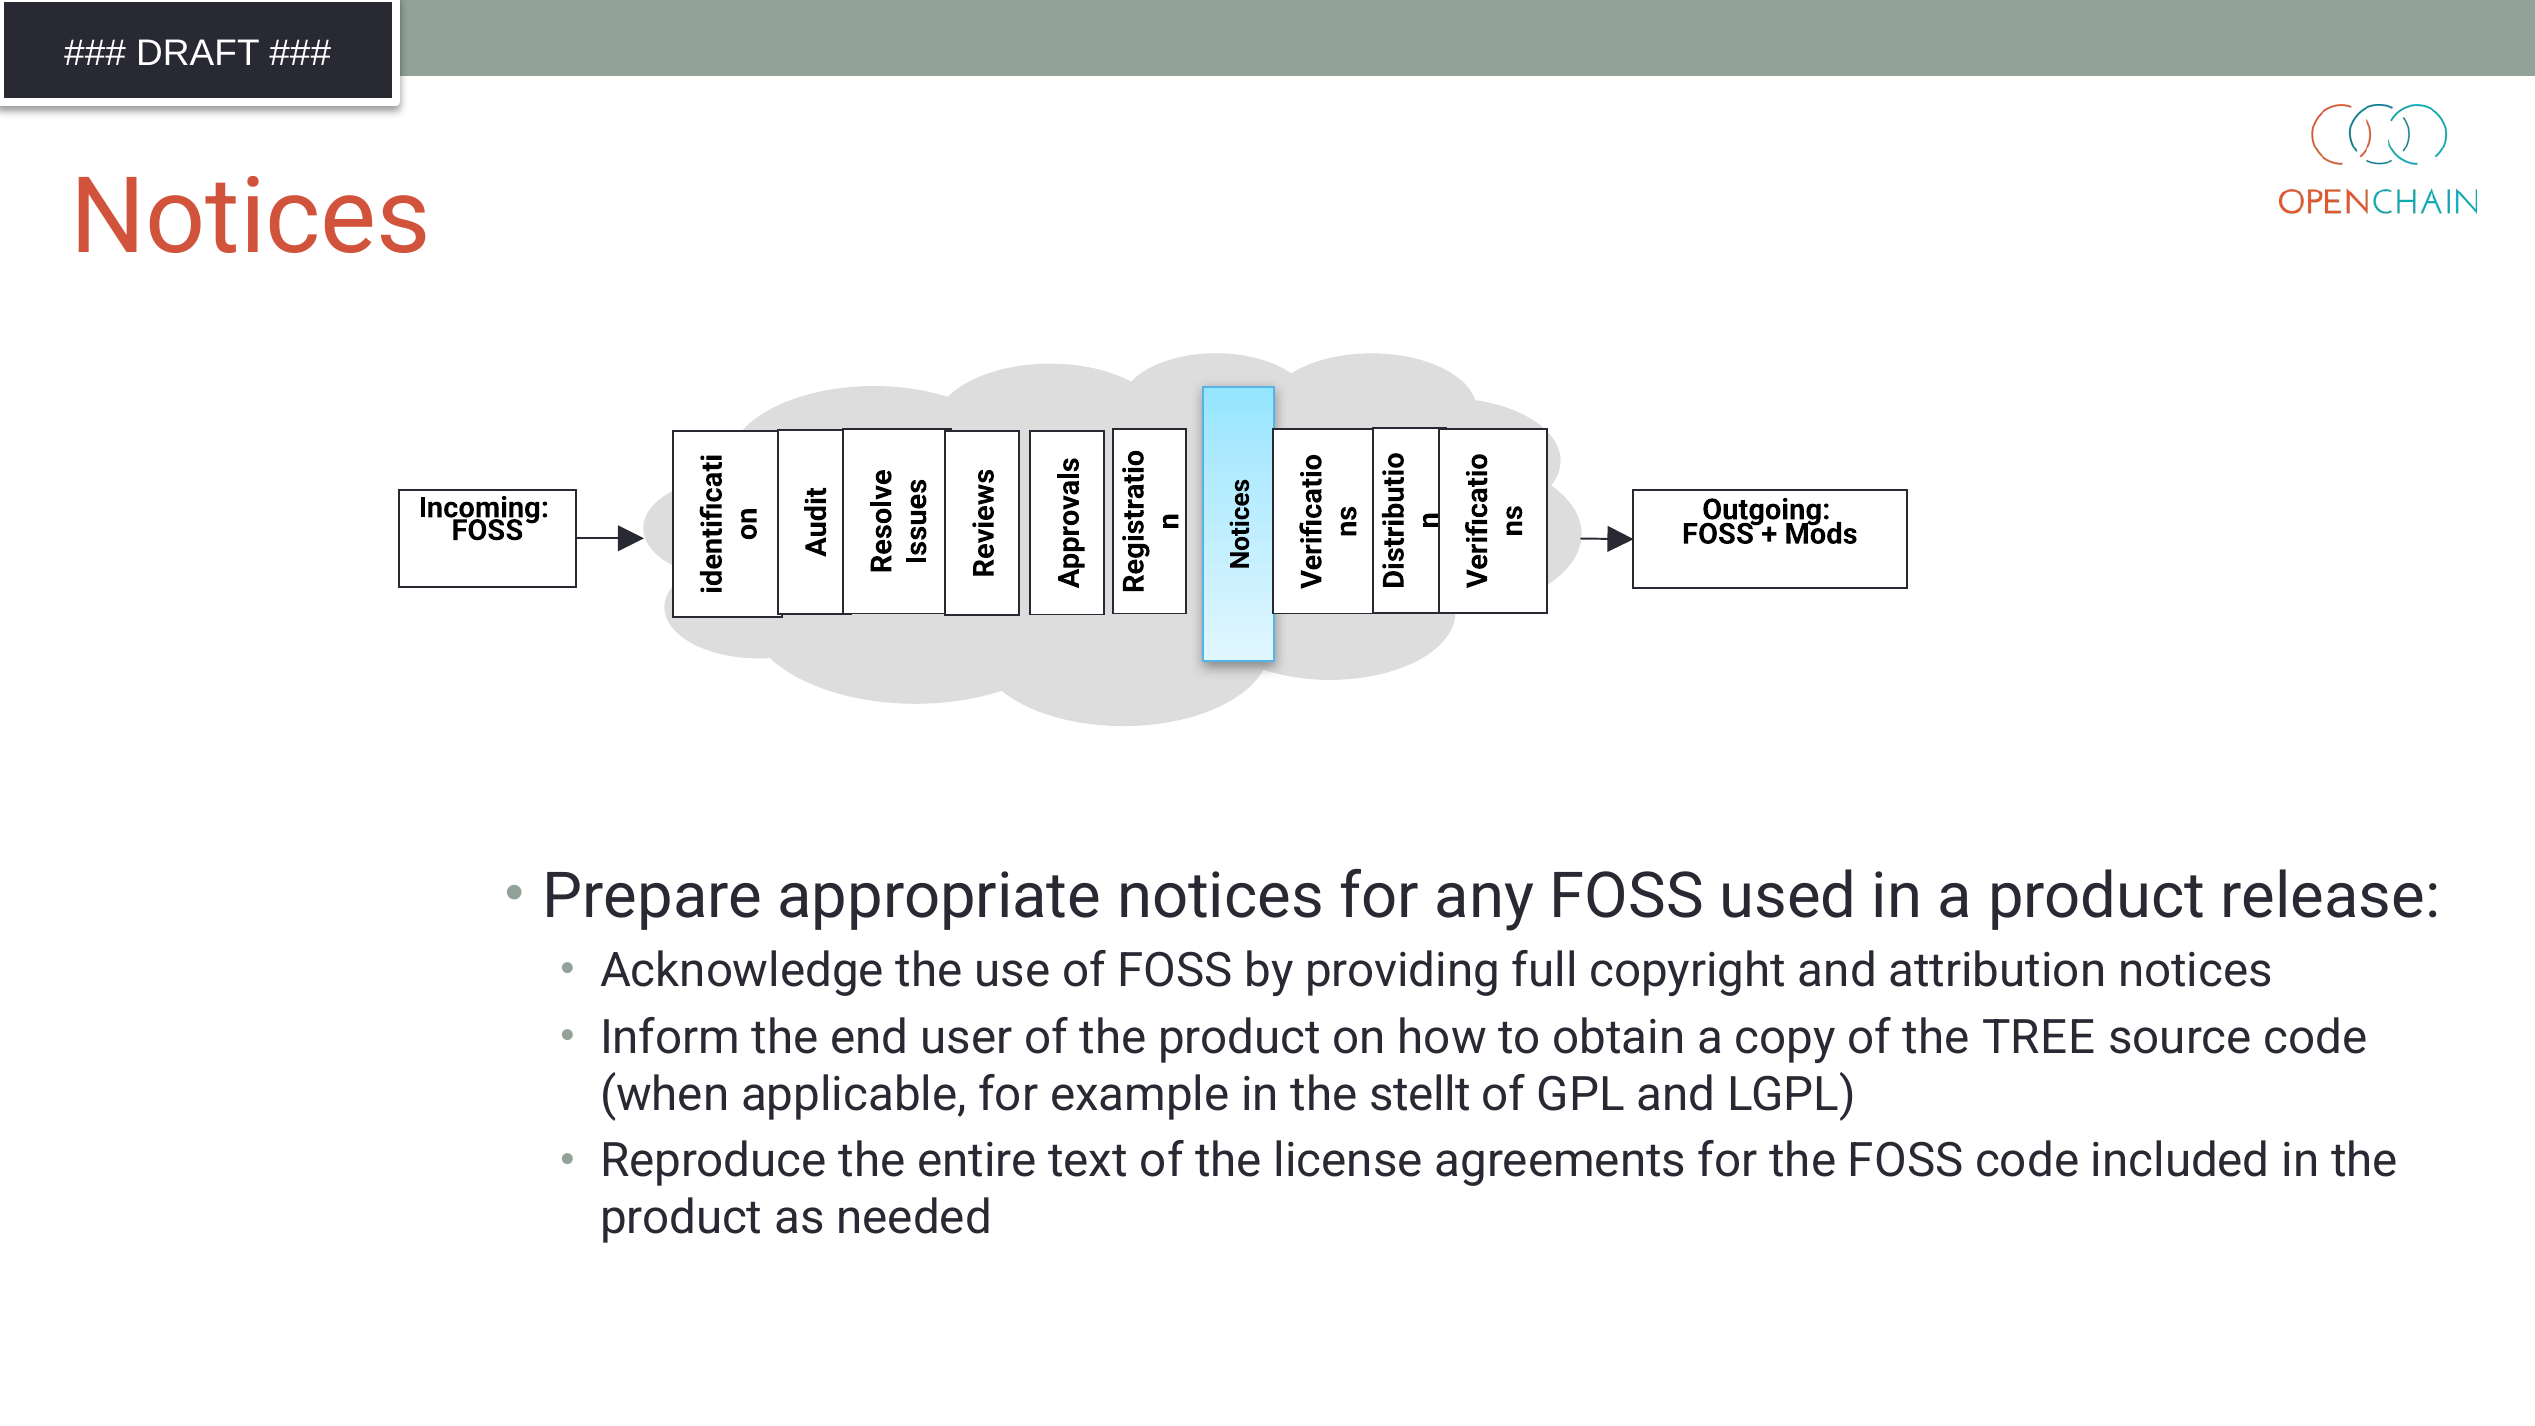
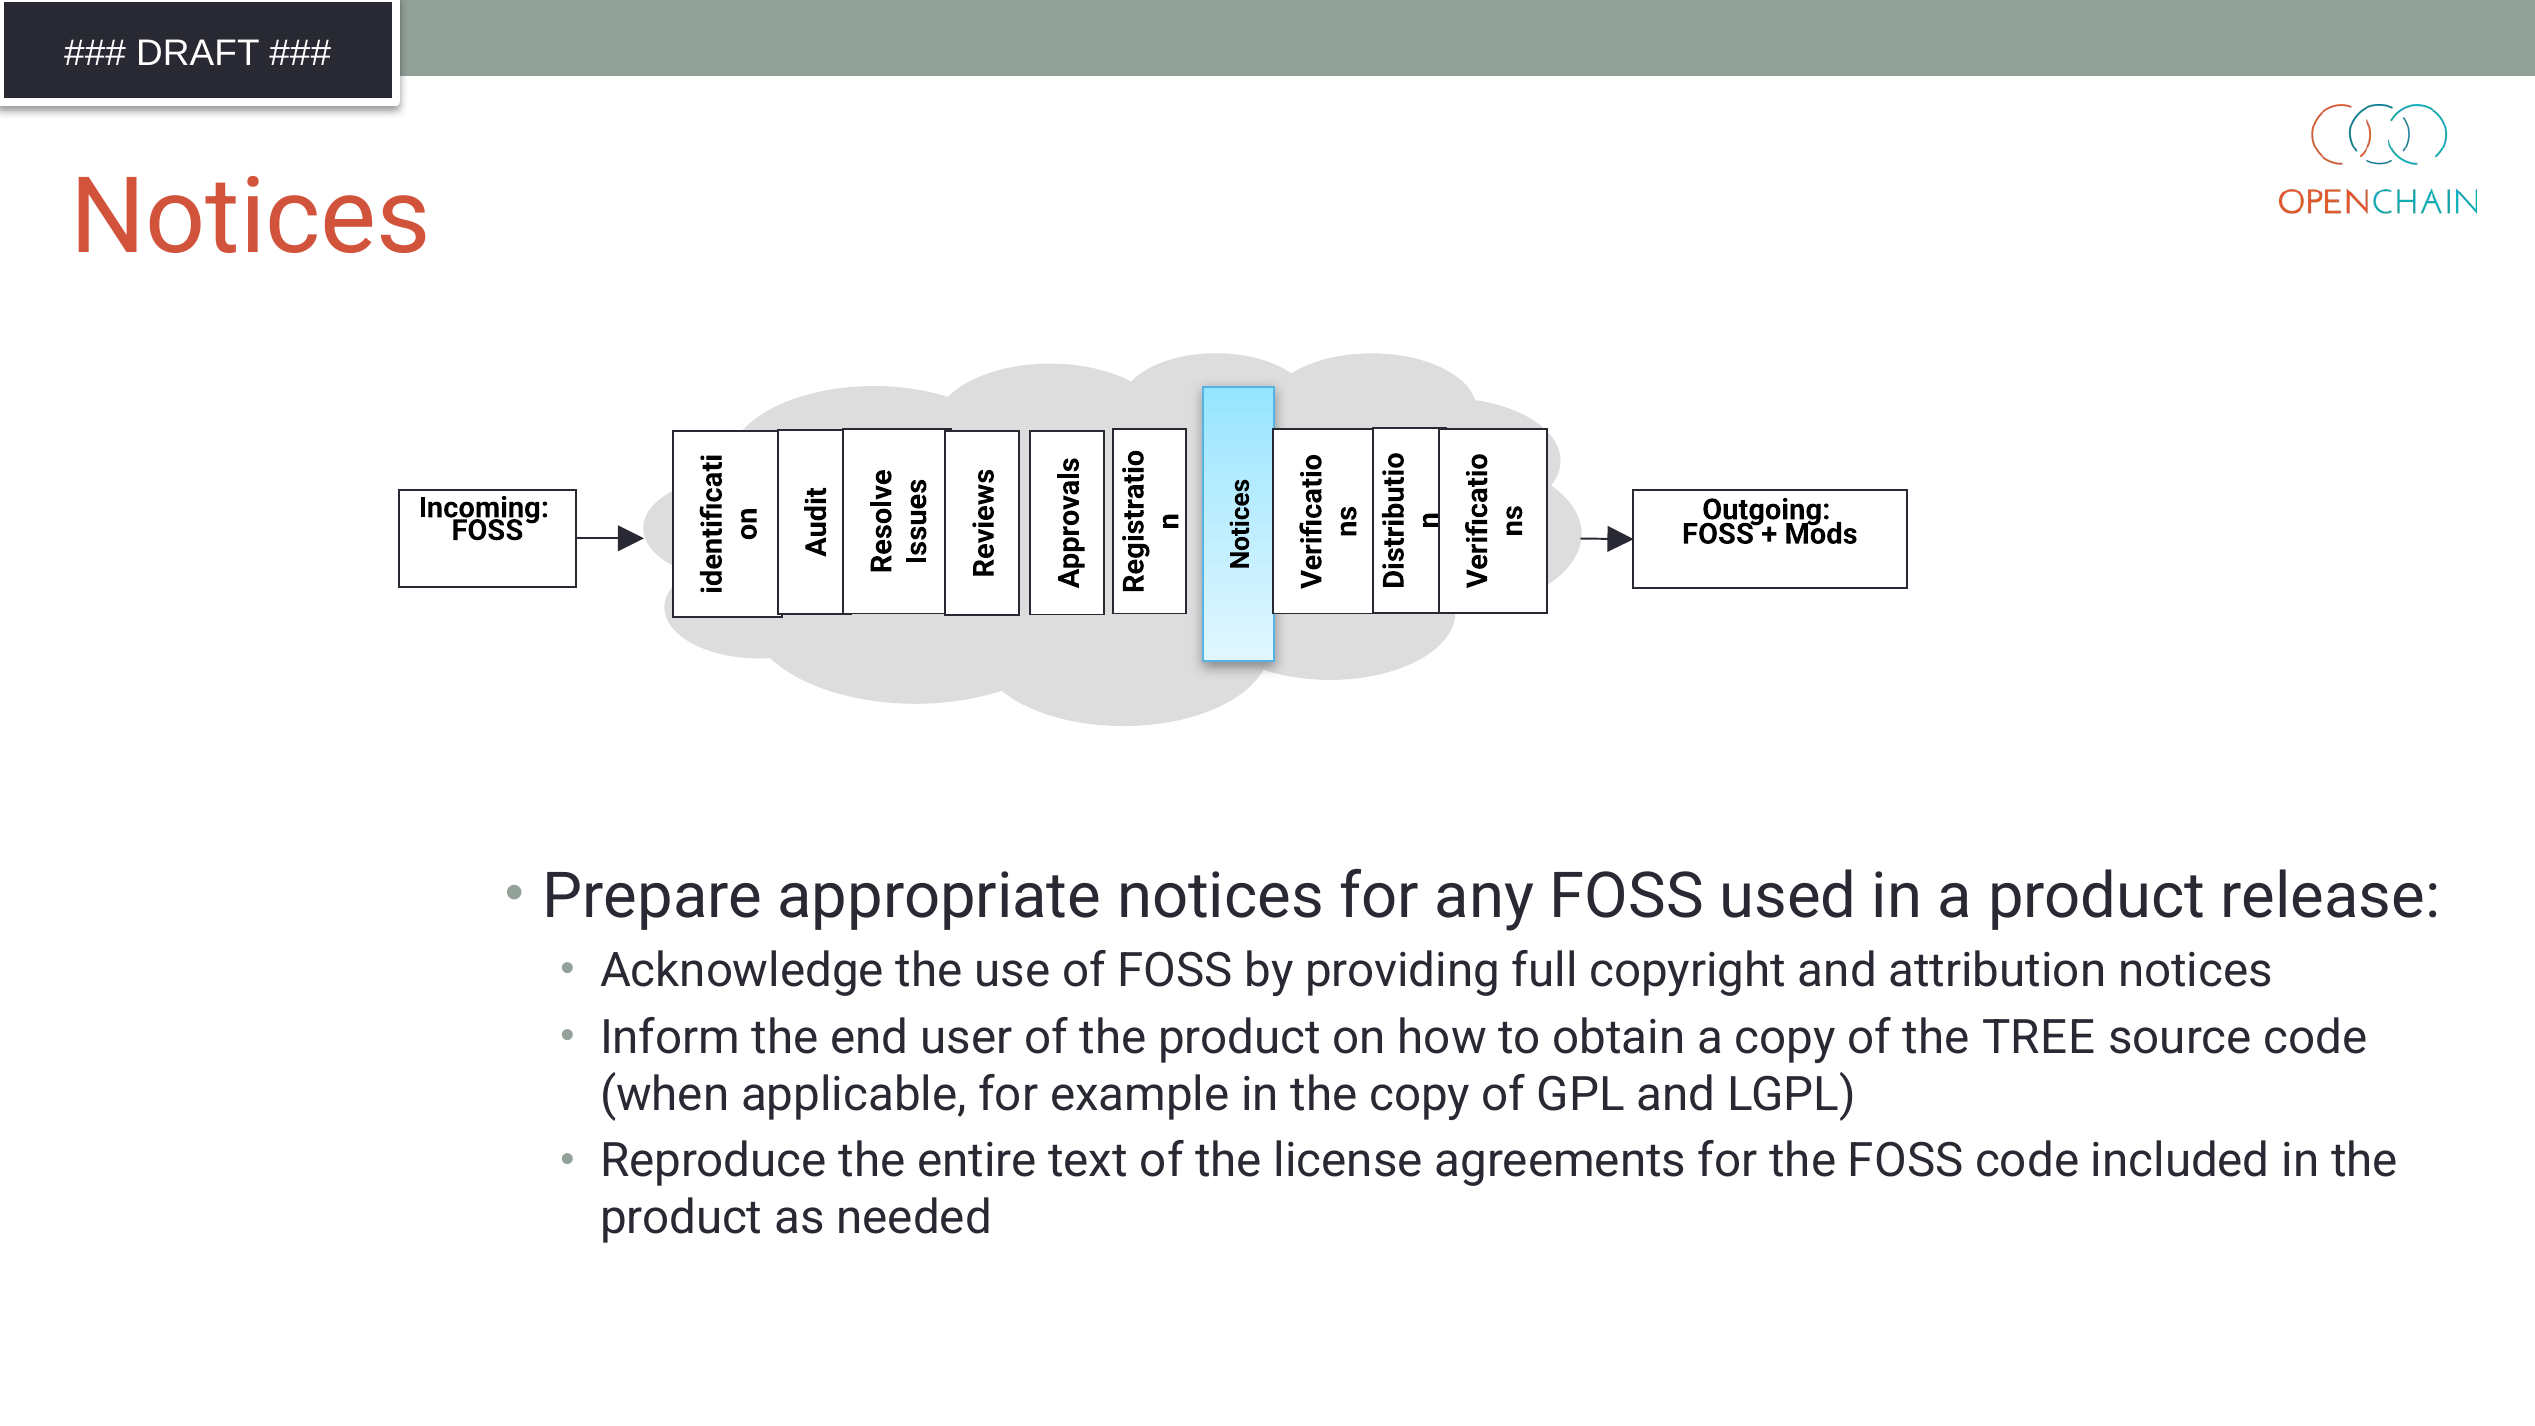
the stellt: stellt -> copy
